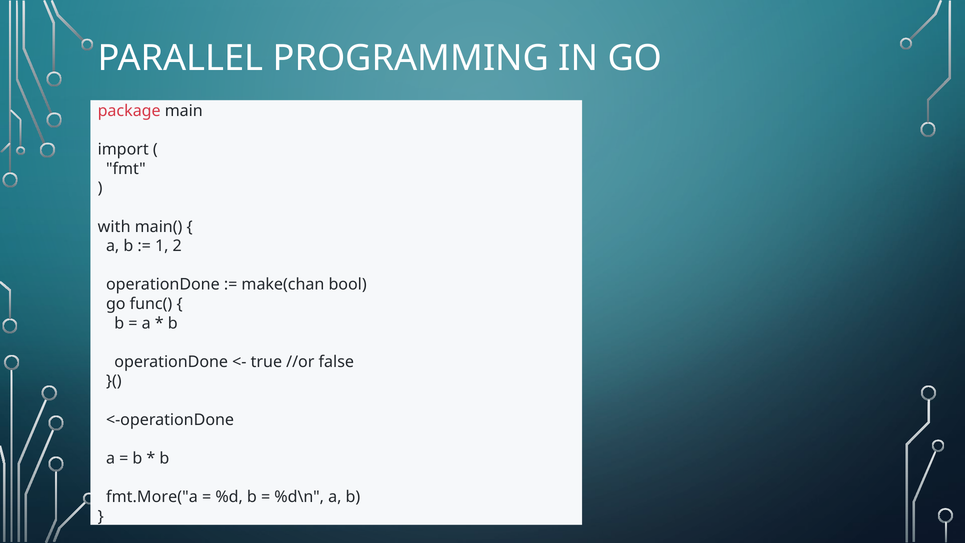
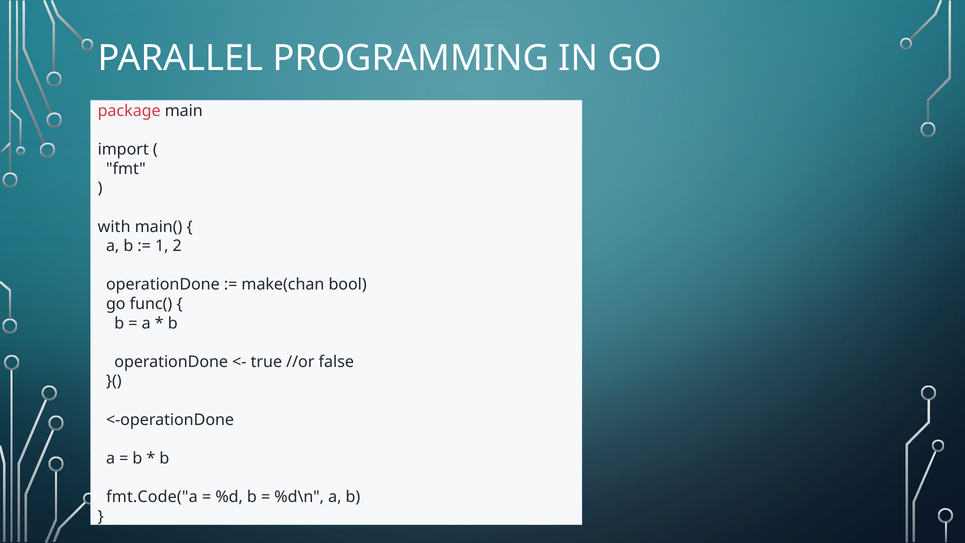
fmt.More("a: fmt.More("a -> fmt.Code("a
